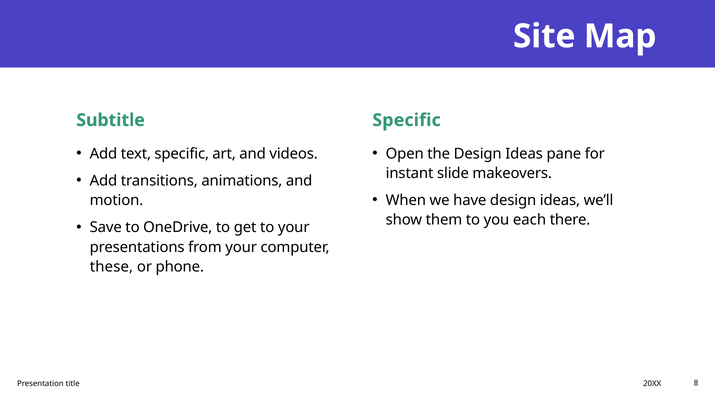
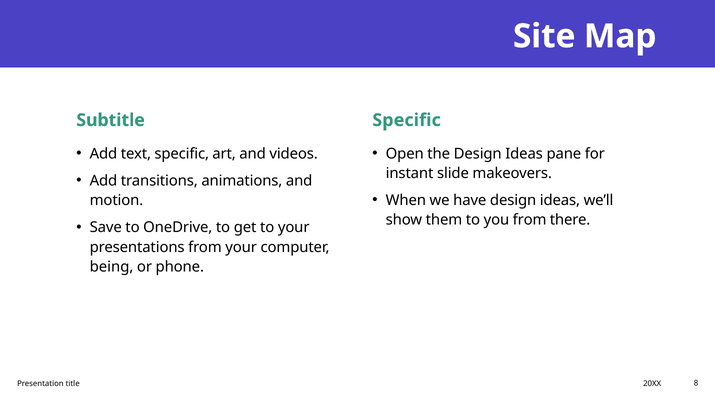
you each: each -> from
these: these -> being
